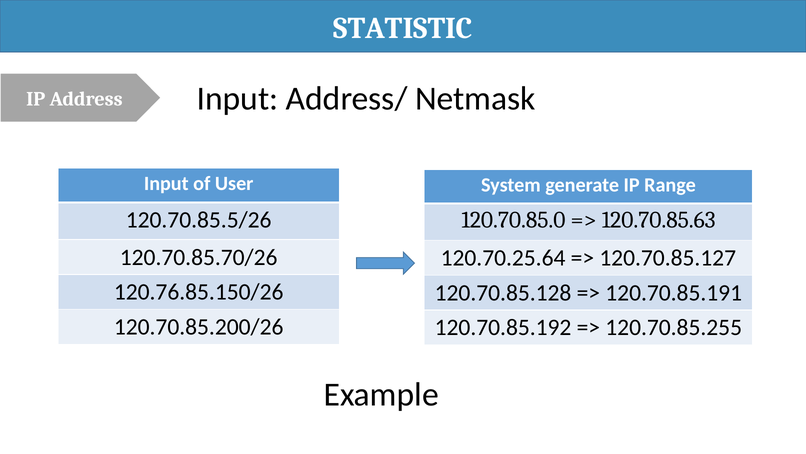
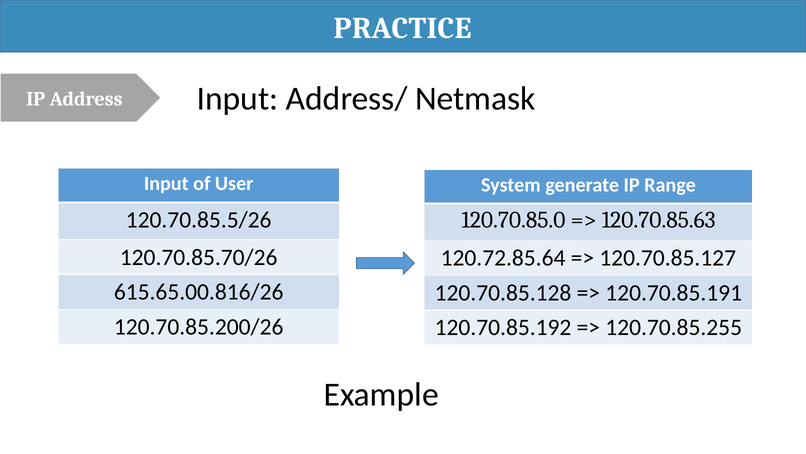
STATISTIC: STATISTIC -> PRACTICE
120.70.25.64: 120.70.25.64 -> 120.72.85.64
120.76.85.150/26: 120.76.85.150/26 -> 615.65.00.816/26
